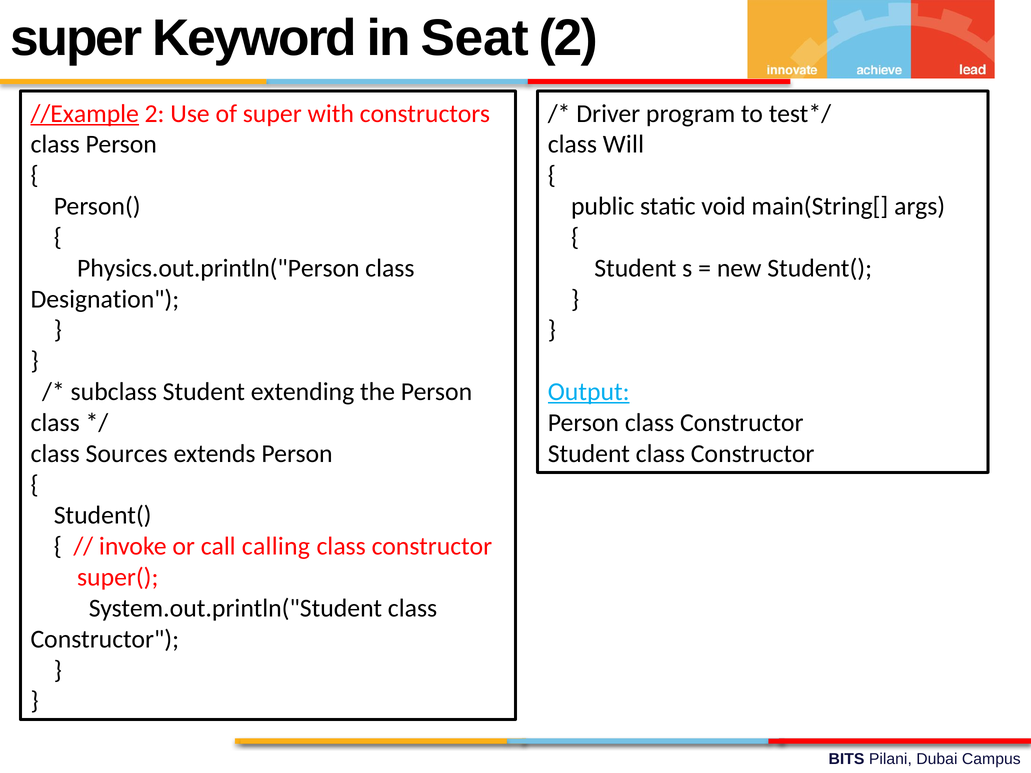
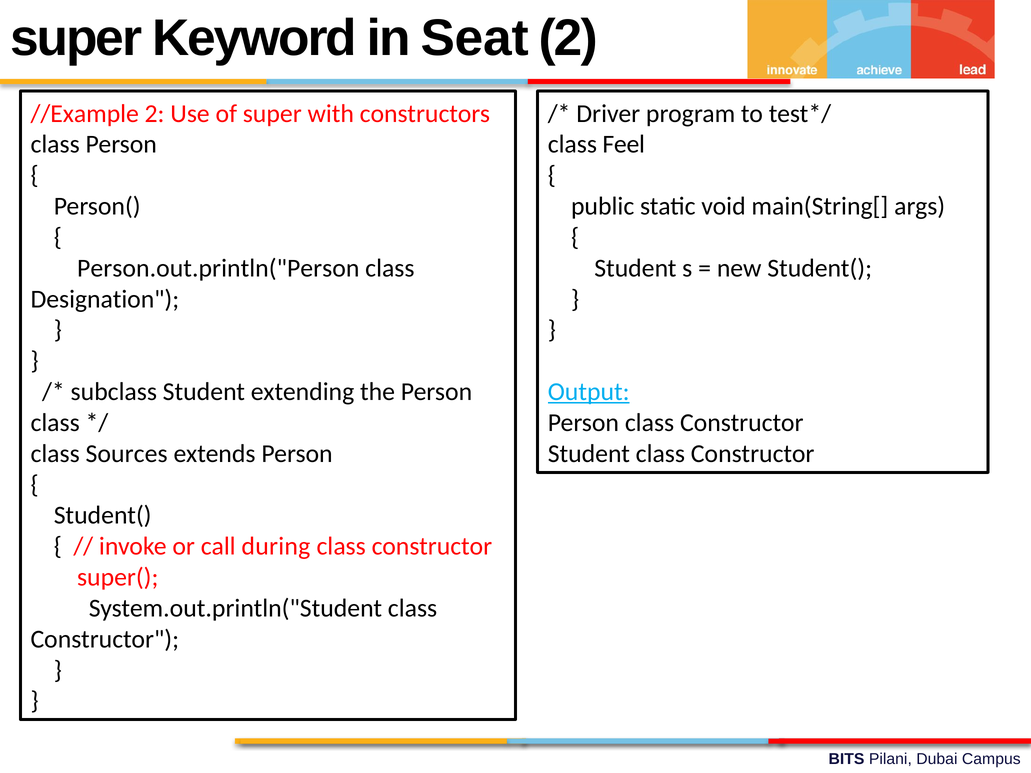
//Example underline: present -> none
Will: Will -> Feel
Physics.out.println("Person: Physics.out.println("Person -> Person.out.println("Person
calling: calling -> during
